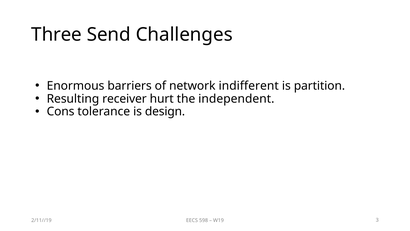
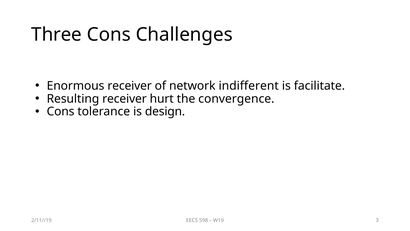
Three Send: Send -> Cons
Enormous barriers: barriers -> receiver
partition: partition -> facilitate
independent: independent -> convergence
